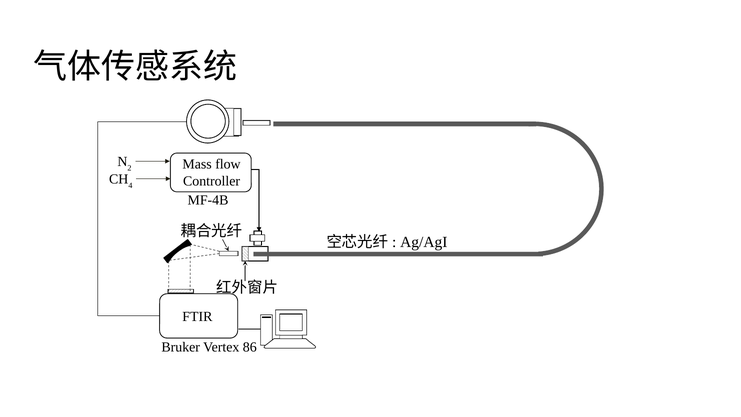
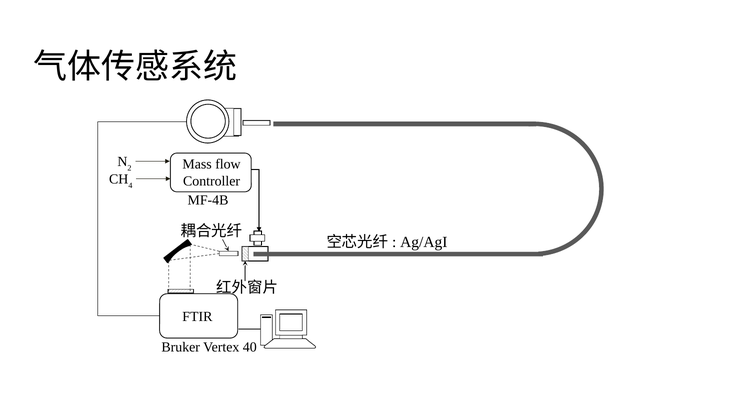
86: 86 -> 40
